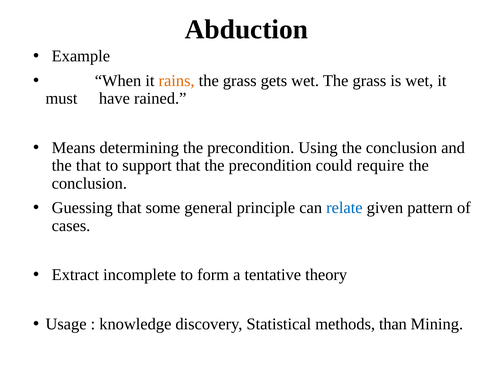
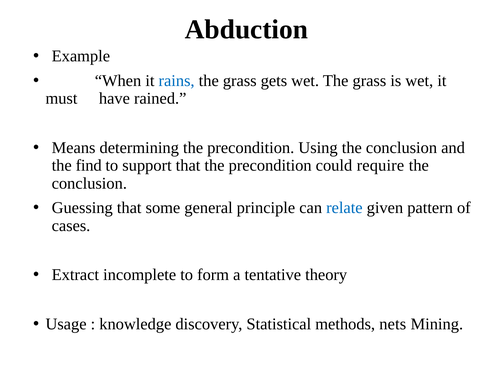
rains colour: orange -> blue
the that: that -> find
than: than -> nets
